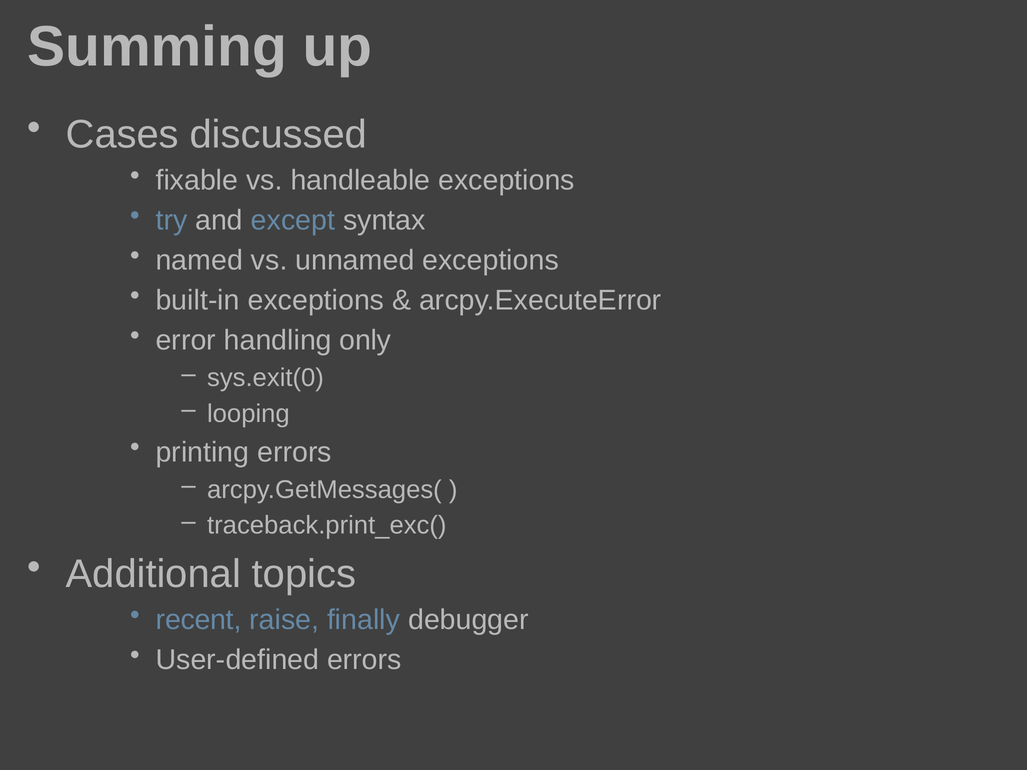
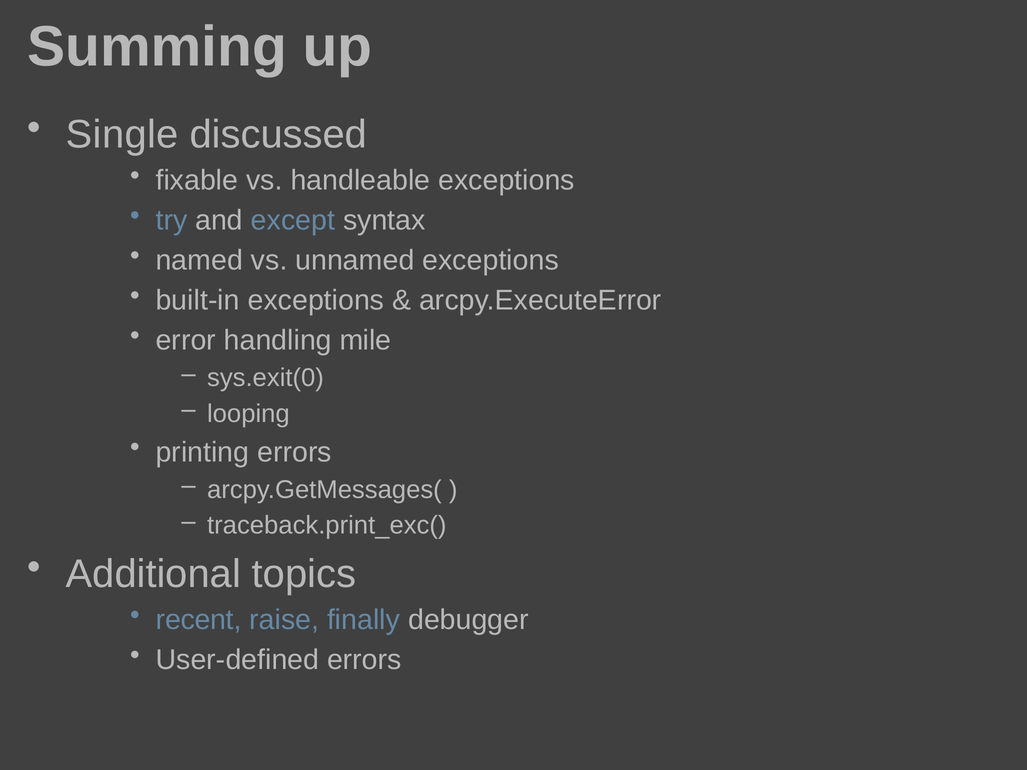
Cases: Cases -> Single
only: only -> mile
